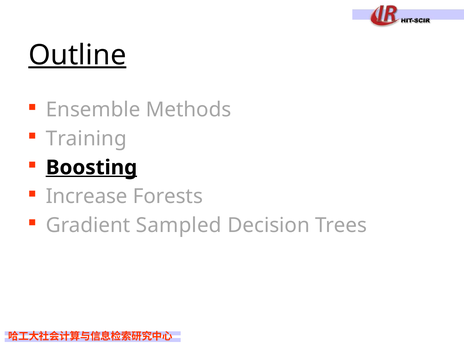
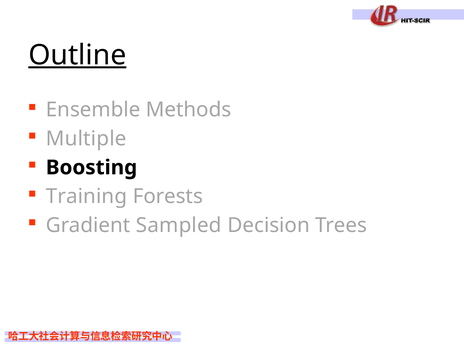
Training: Training -> Multiple
Boosting underline: present -> none
Increase: Increase -> Training
